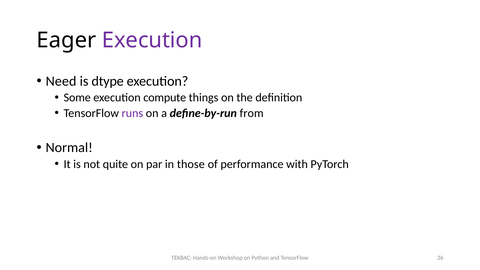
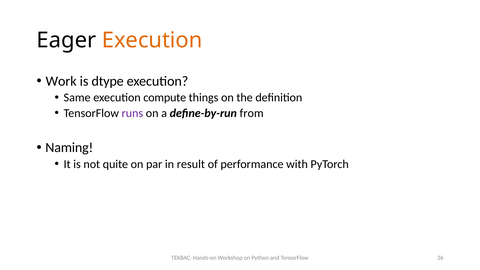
Execution at (152, 40) colour: purple -> orange
Need: Need -> Work
Some: Some -> Same
Normal: Normal -> Naming
those: those -> result
